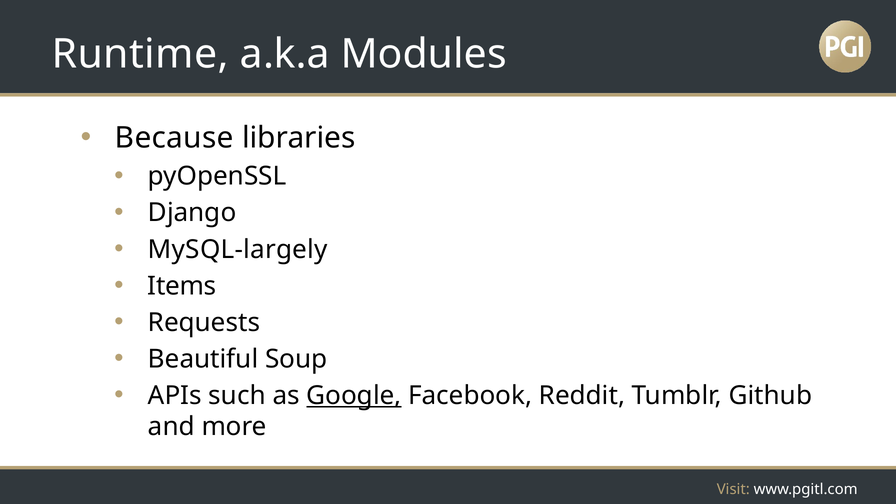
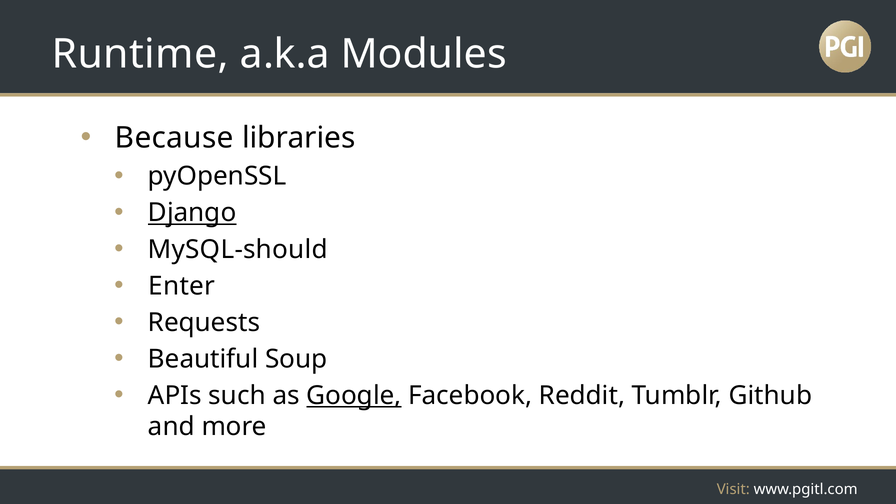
Django underline: none -> present
MySQL-largely: MySQL-largely -> MySQL-should
Items: Items -> Enter
